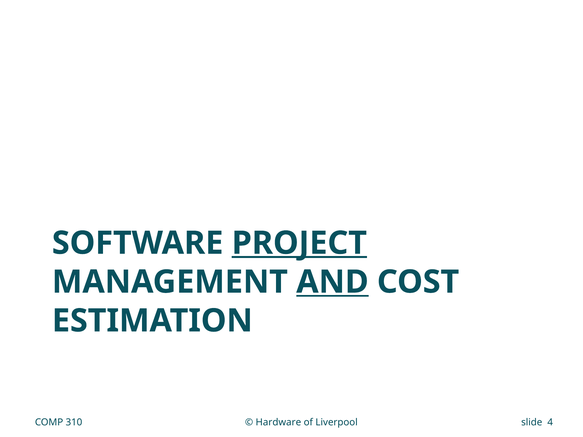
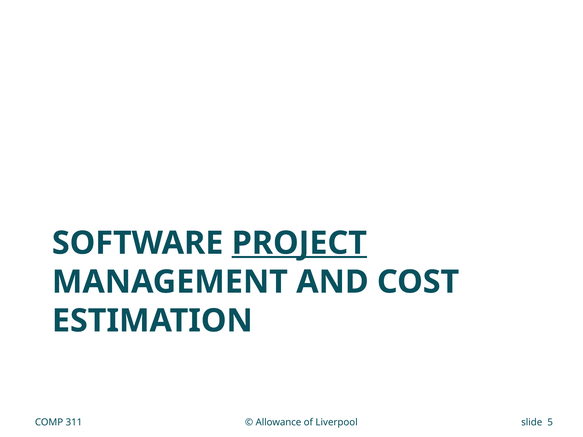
AND underline: present -> none
310: 310 -> 311
Hardware: Hardware -> Allowance
4: 4 -> 5
